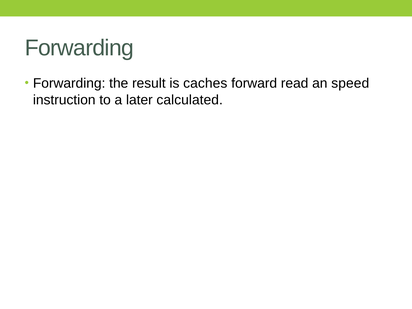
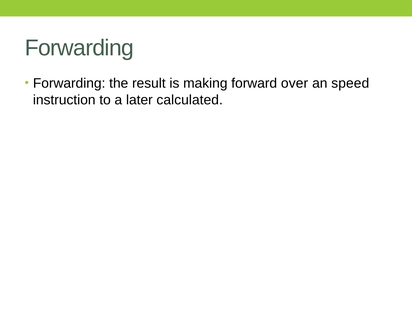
caches: caches -> making
read: read -> over
